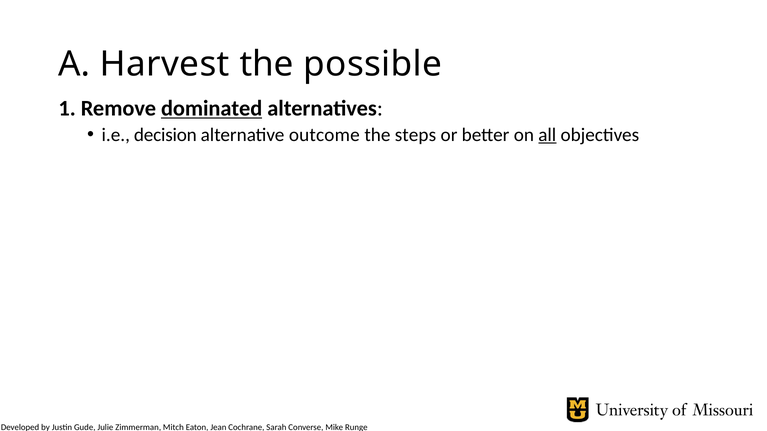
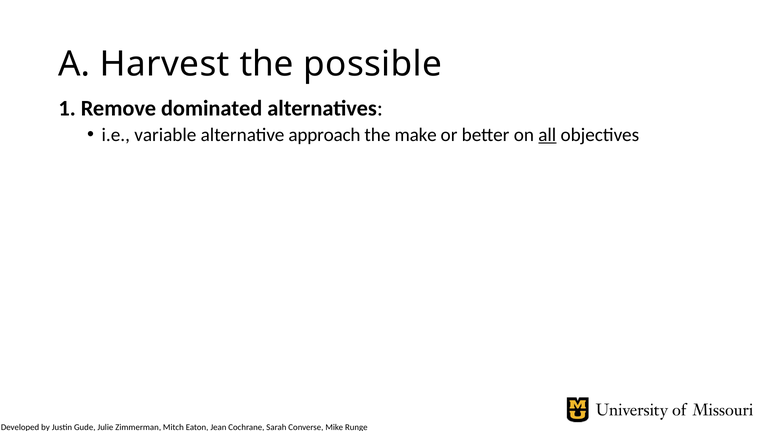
dominated underline: present -> none
decision: decision -> variable
outcome: outcome -> approach
steps: steps -> make
